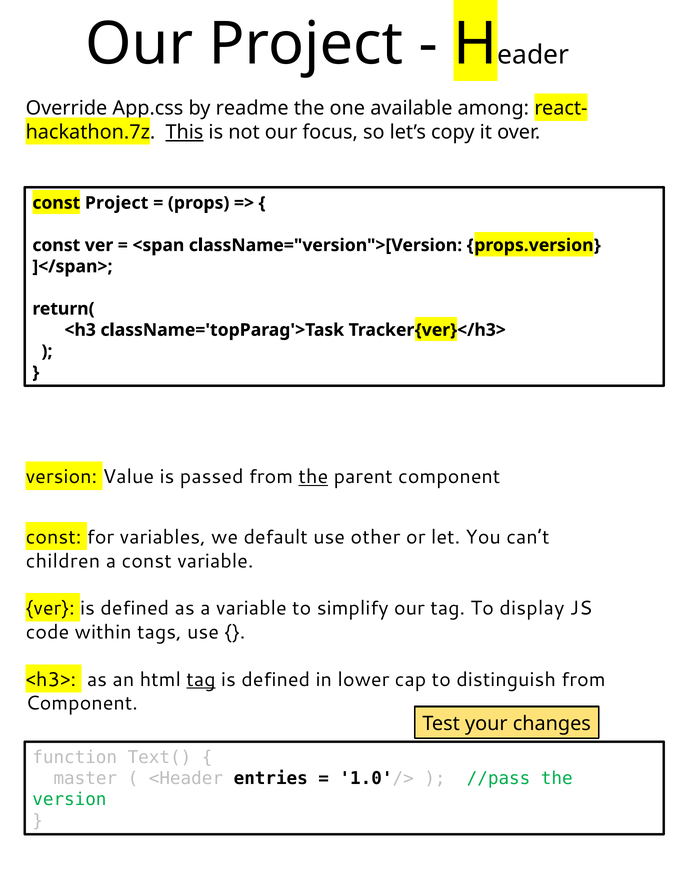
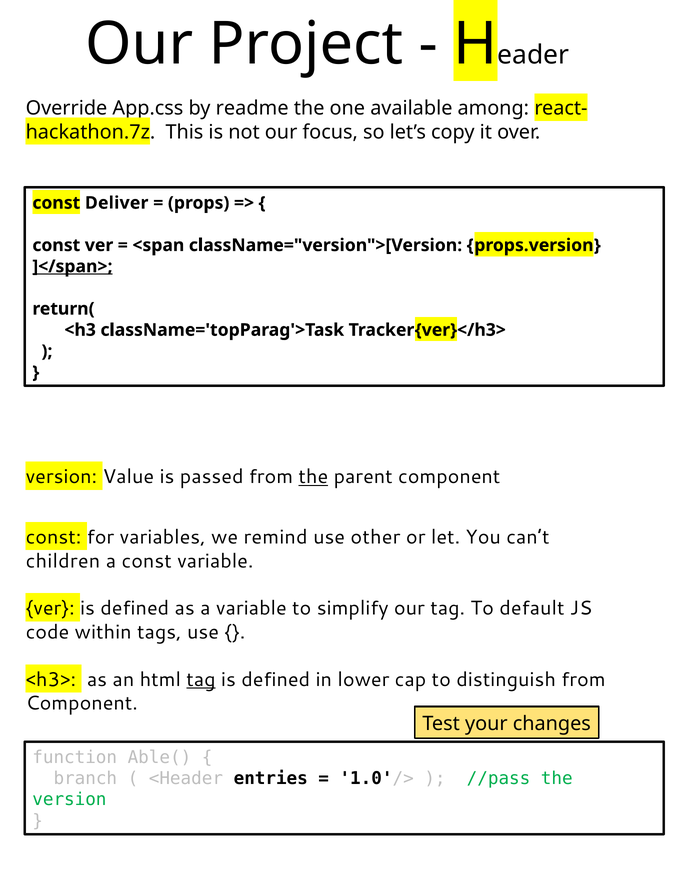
This underline: present -> none
const Project: Project -> Deliver
]</span> underline: none -> present
default: default -> remind
display: display -> default
Text(: Text( -> Able(
master: master -> branch
